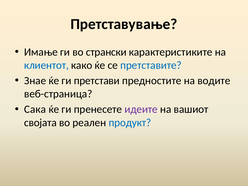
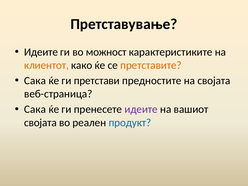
Имање at (41, 52): Имање -> Идеите
странски: странски -> можност
клиентот colour: blue -> orange
претставите colour: blue -> orange
Знае at (35, 81): Знае -> Сака
на водите: водите -> својата
